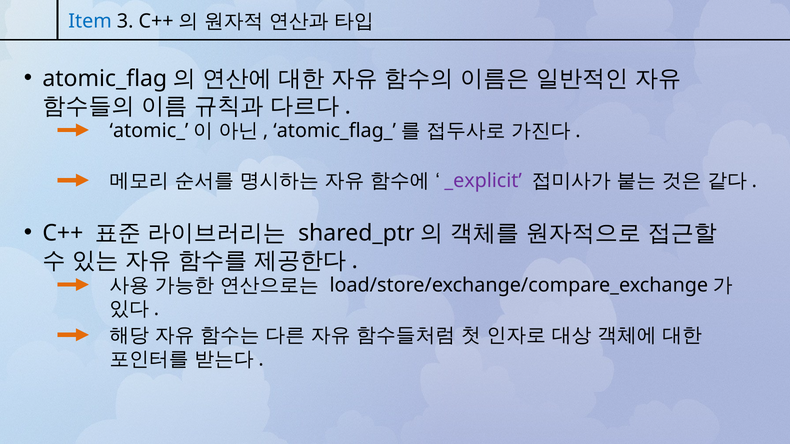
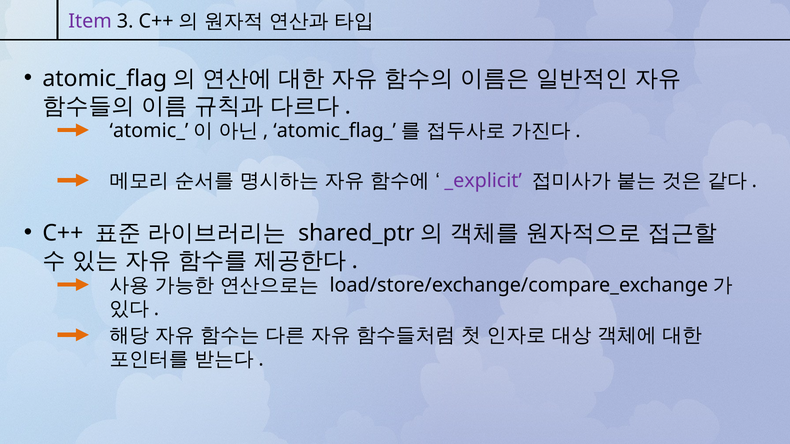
Item colour: blue -> purple
